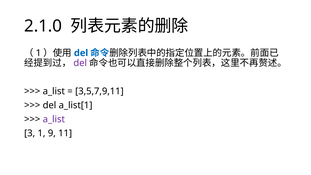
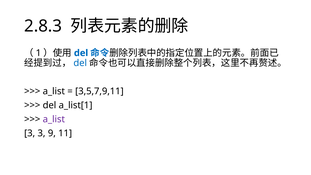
2.1.0: 2.1.0 -> 2.8.3
del at (80, 63) colour: purple -> blue
3 1: 1 -> 3
